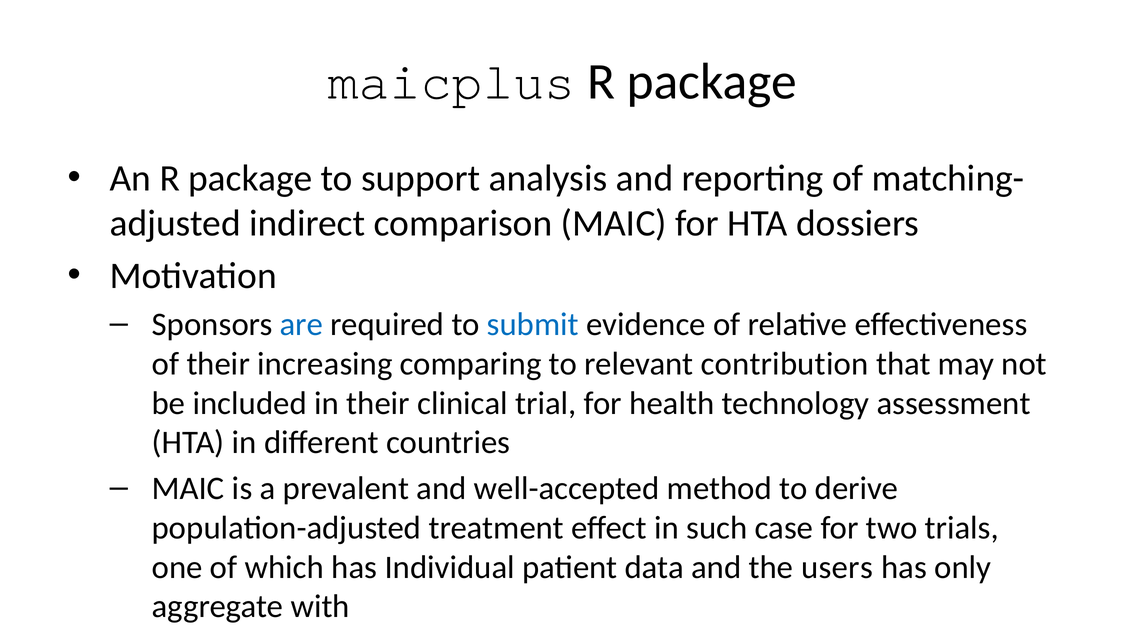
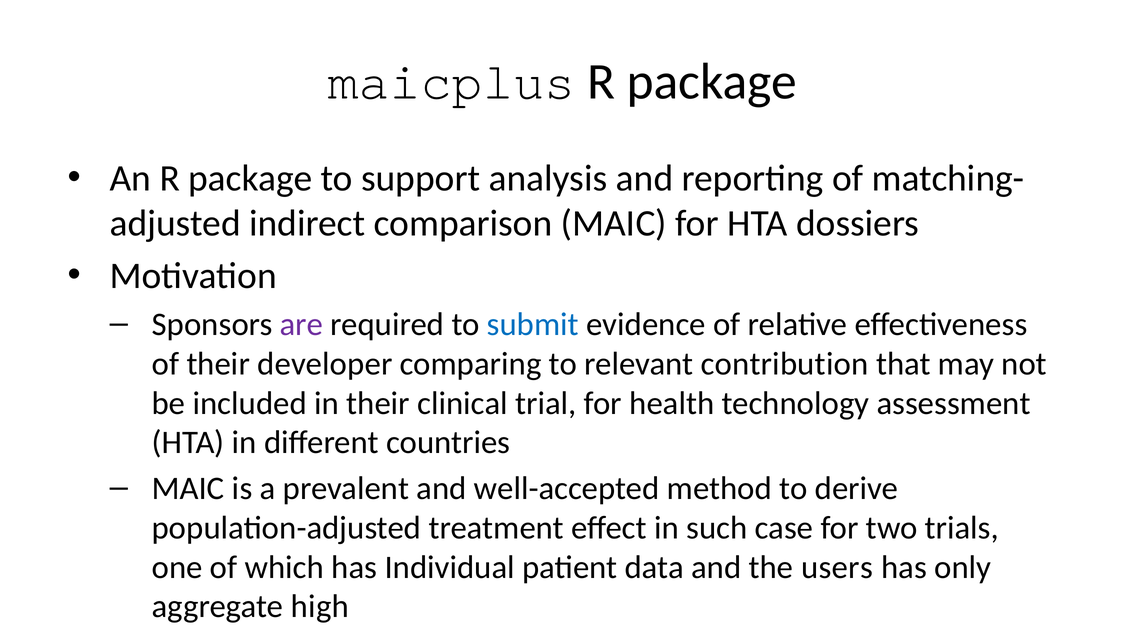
are colour: blue -> purple
increasing: increasing -> developer
with: with -> high
